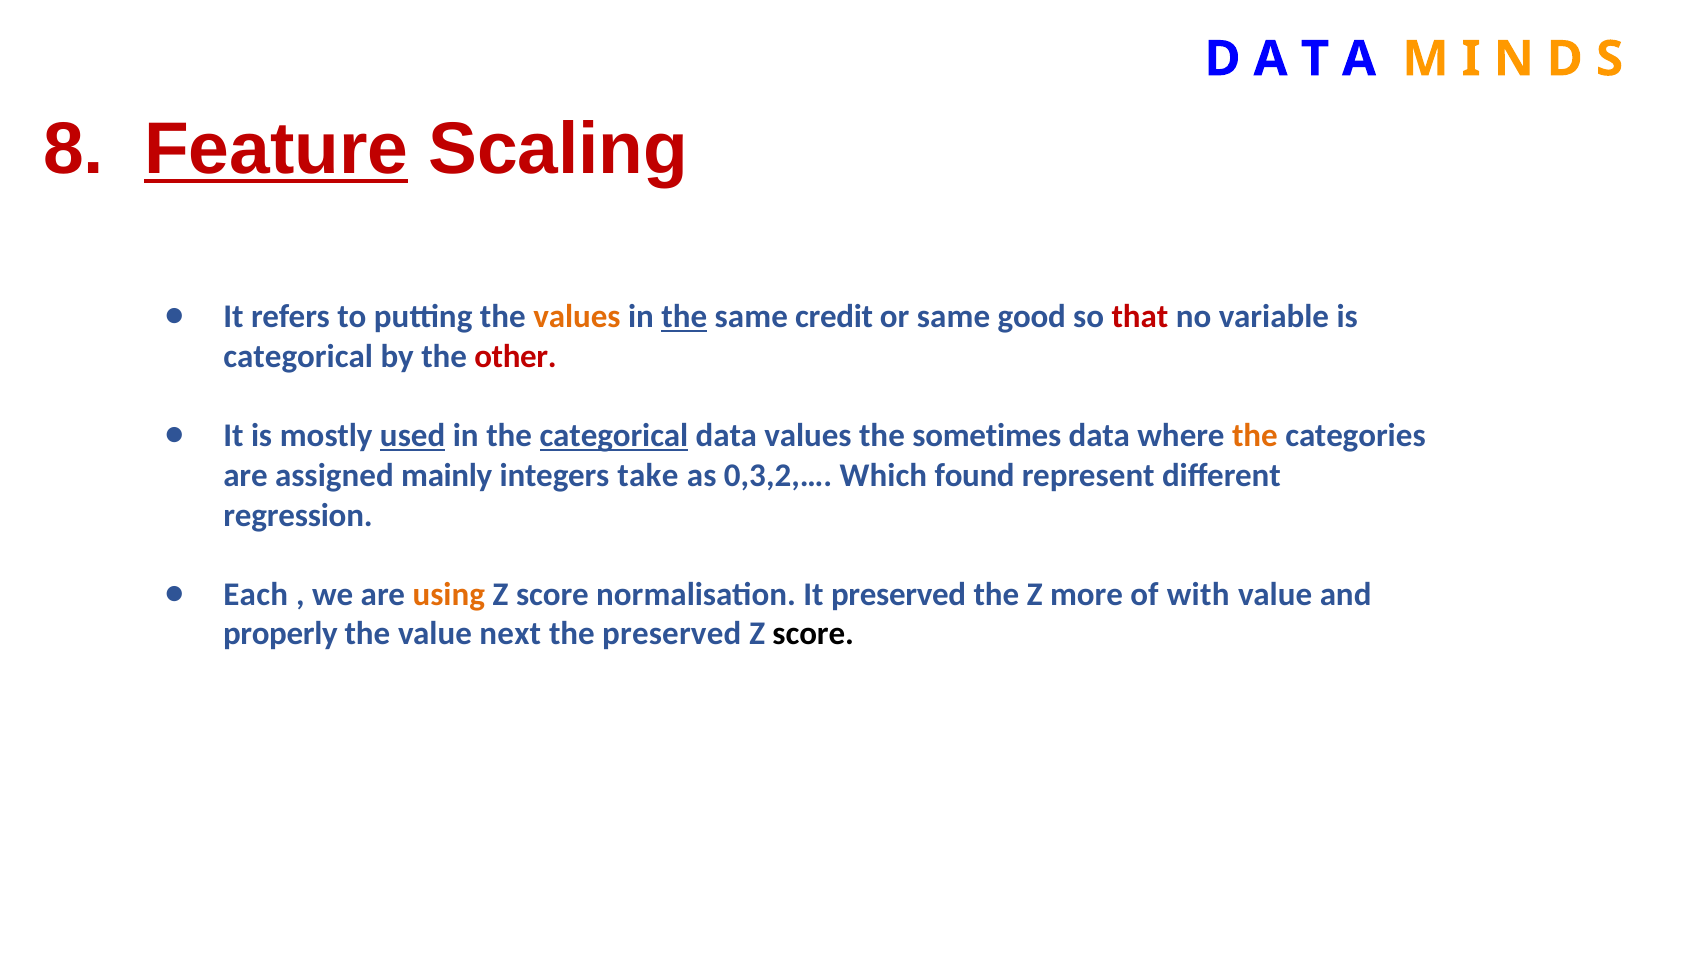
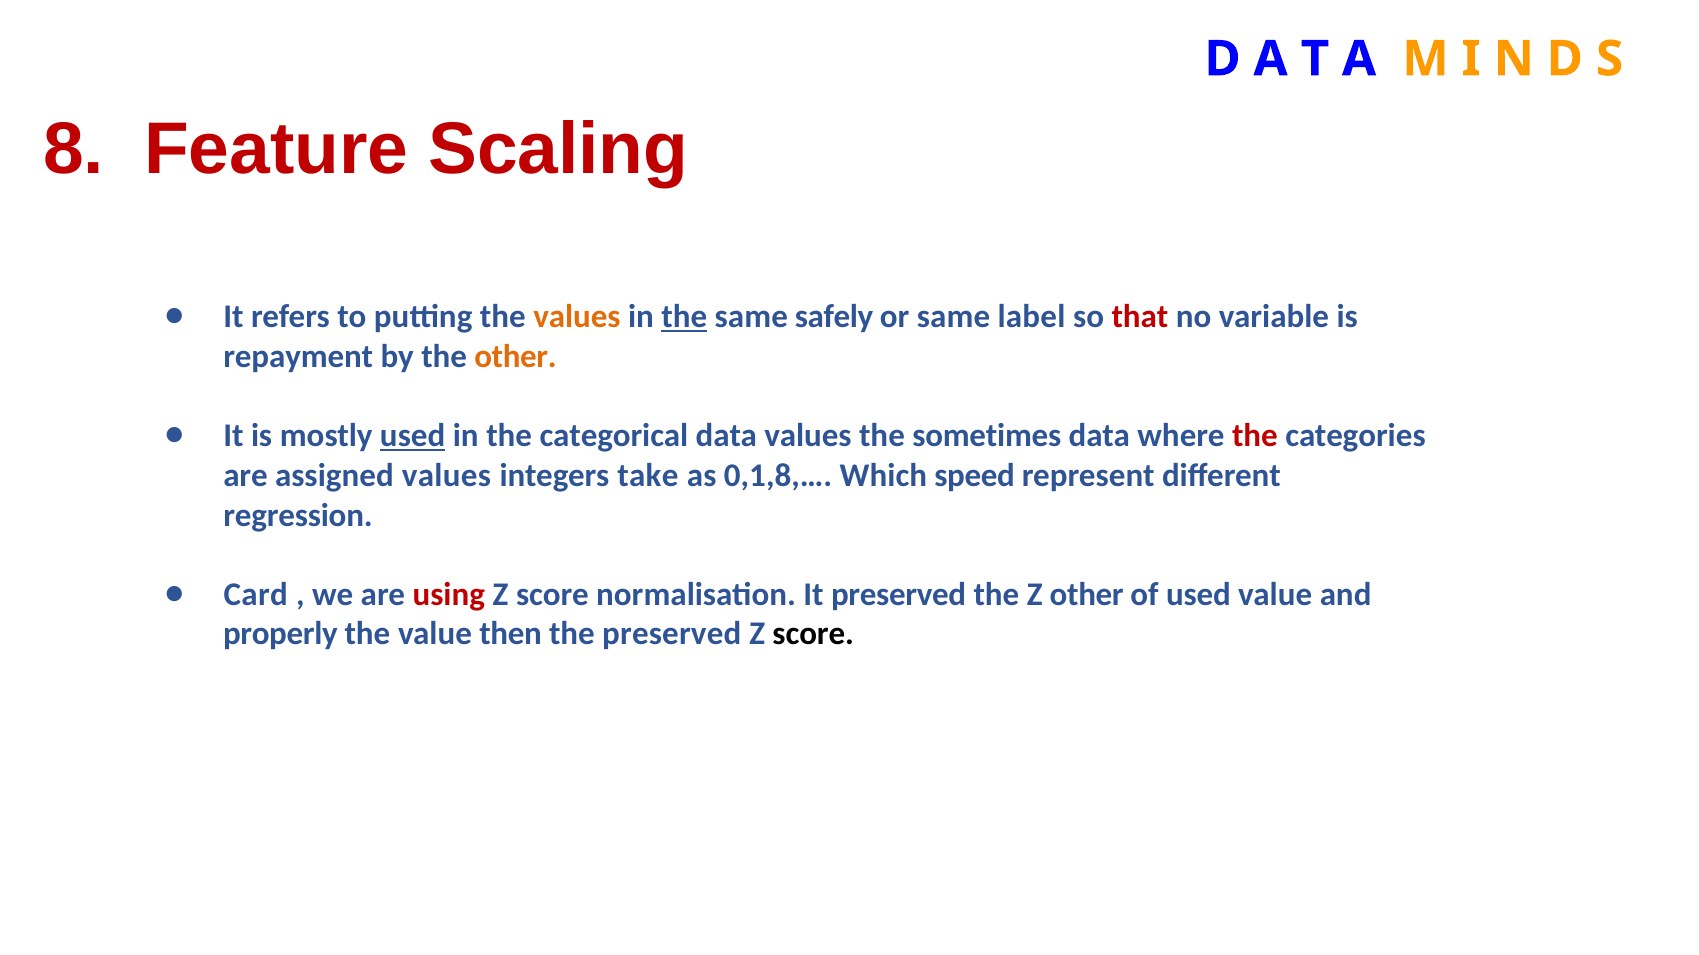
Feature underline: present -> none
credit: credit -> safely
good: good -> label
categorical at (298, 357): categorical -> repayment
other at (515, 357) colour: red -> orange
categorical at (614, 436) underline: present -> none
the at (1255, 436) colour: orange -> red
assigned mainly: mainly -> values
0,3,2,…: 0,3,2,… -> 0,1,8,…
found: found -> speed
Each: Each -> Card
using colour: orange -> red
Z more: more -> other
of with: with -> used
next: next -> then
